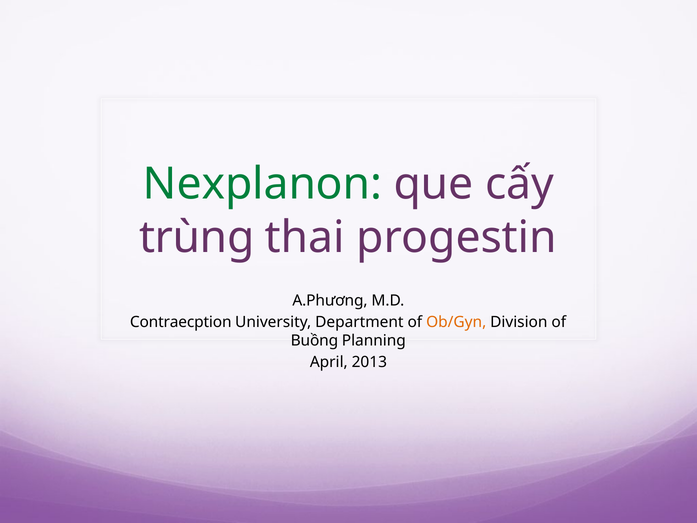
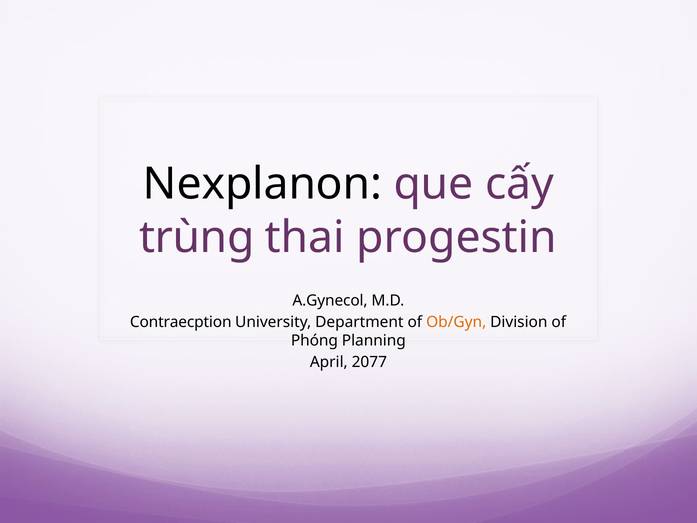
Nexplanon colour: green -> black
A.Phương: A.Phương -> A.Gynecol
Buồng: Buồng -> Phóng
2013: 2013 -> 2077
